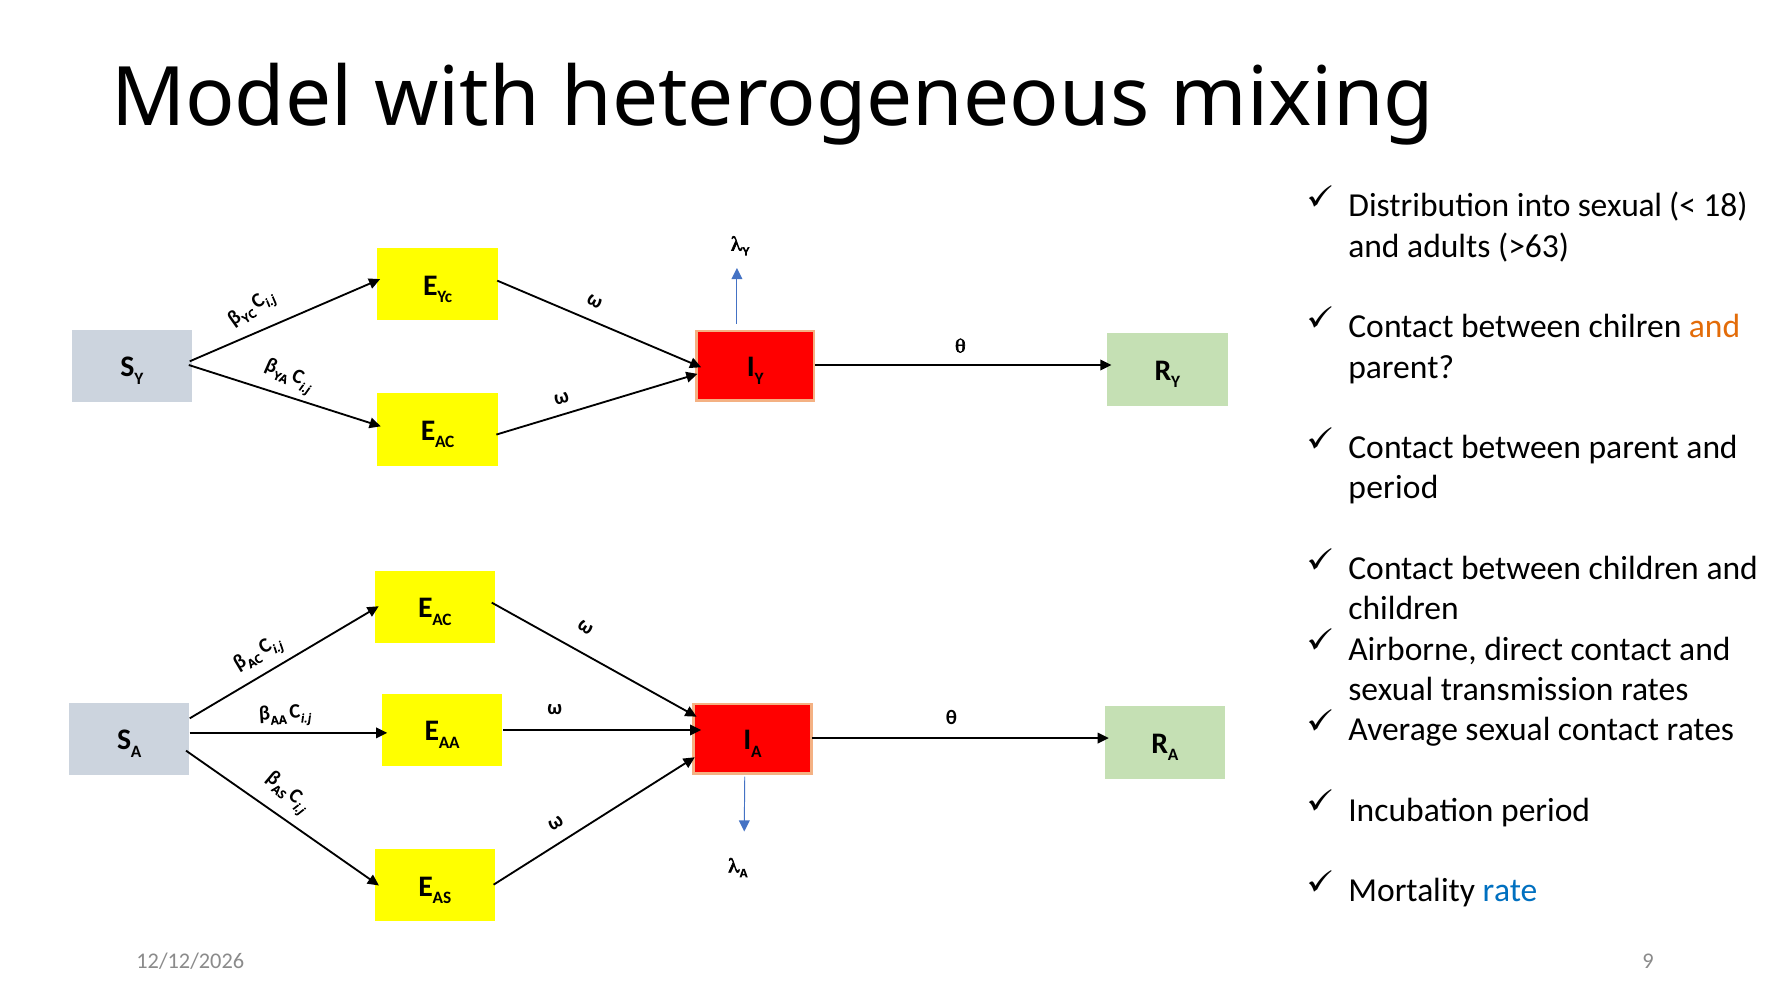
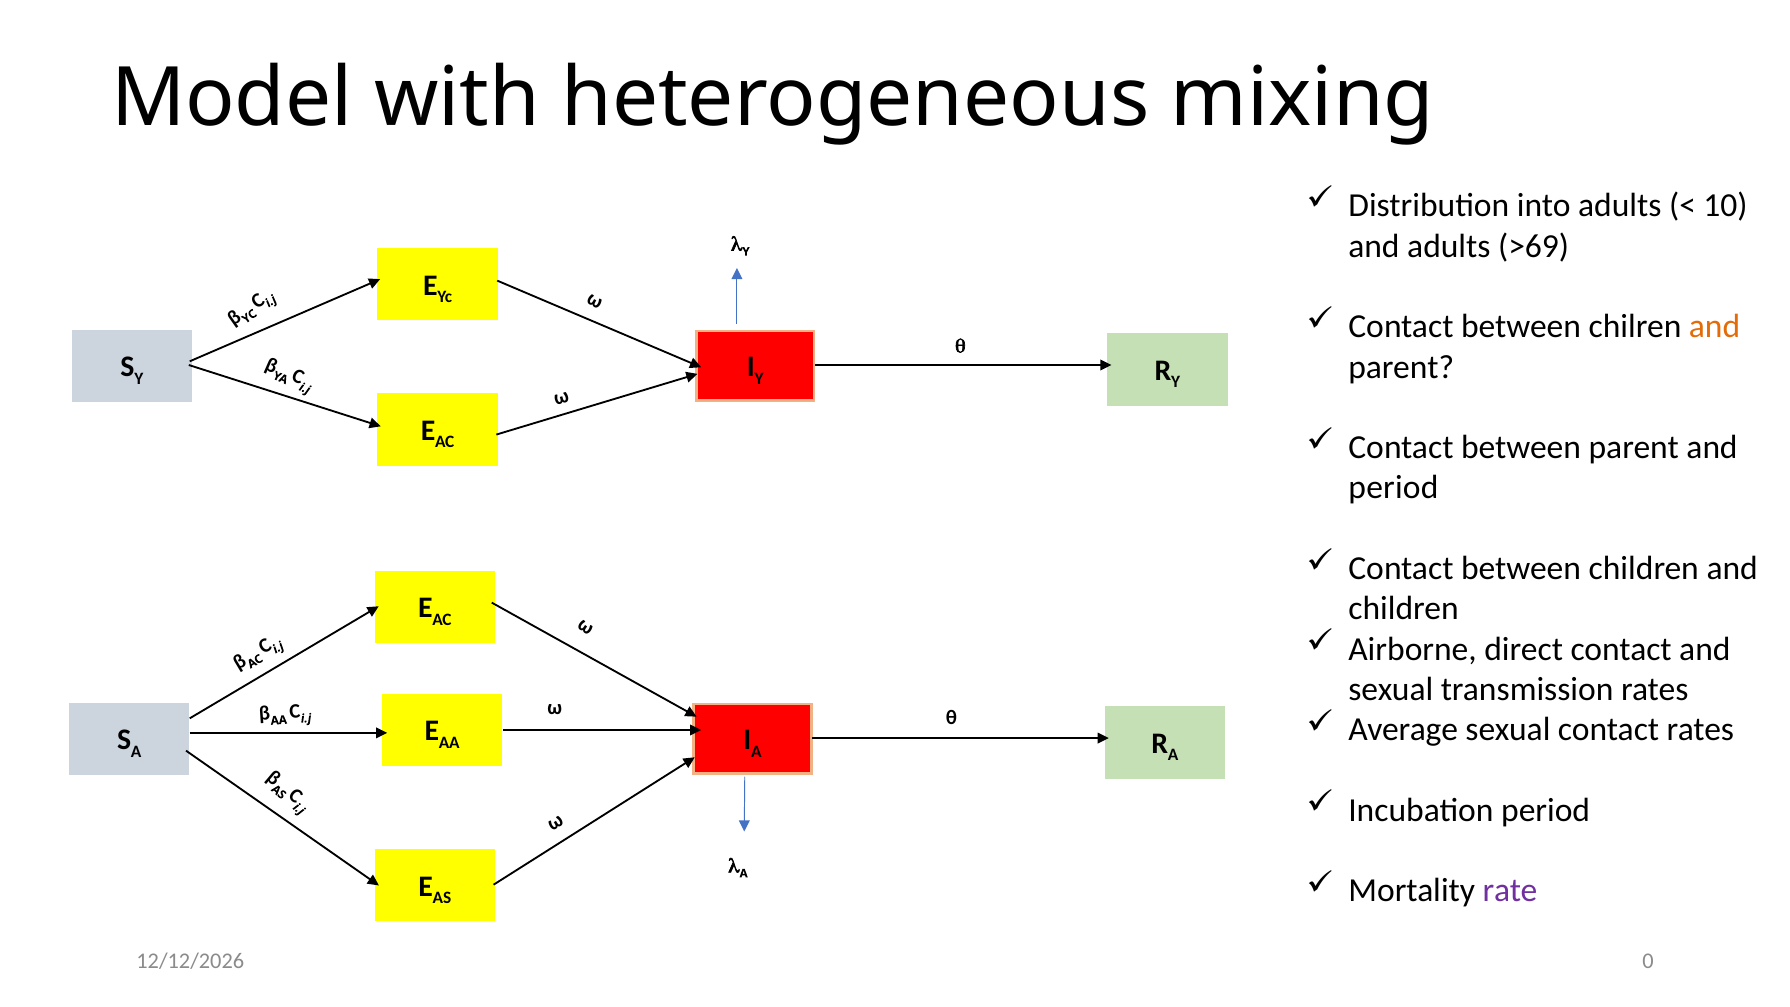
into sexual: sexual -> adults
18: 18 -> 10
>63: >63 -> >69
rate colour: blue -> purple
9: 9 -> 0
